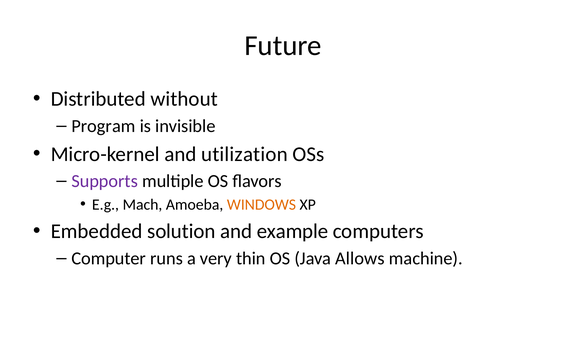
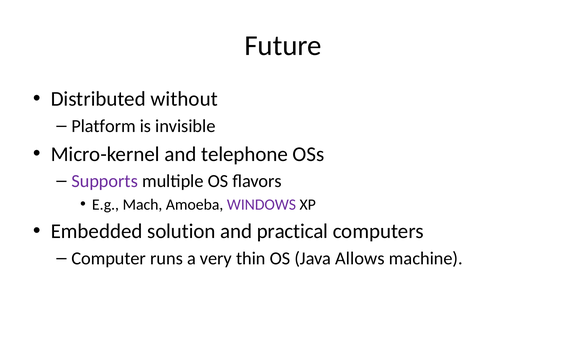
Program: Program -> Platform
utilization: utilization -> telephone
WINDOWS colour: orange -> purple
example: example -> practical
